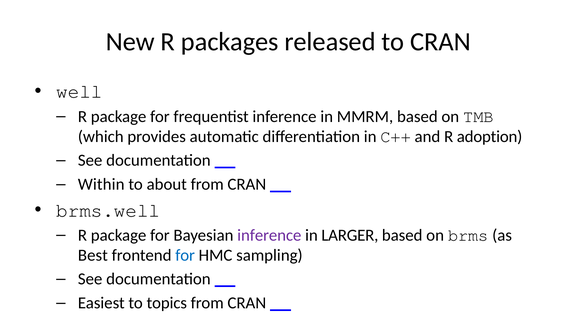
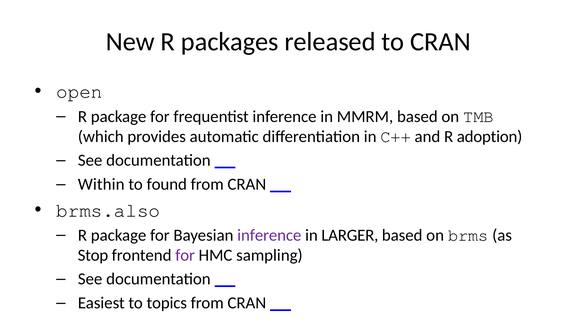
well: well -> open
about: about -> found
brms.well: brms.well -> brms.also
Best: Best -> Stop
for at (185, 255) colour: blue -> purple
